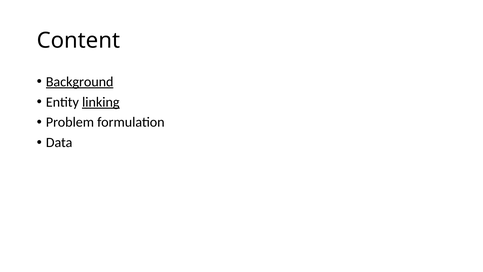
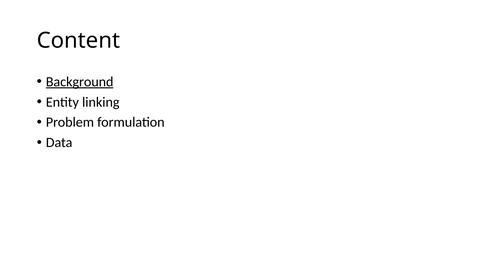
linking underline: present -> none
